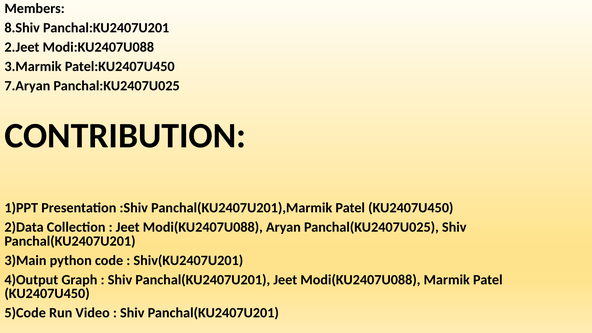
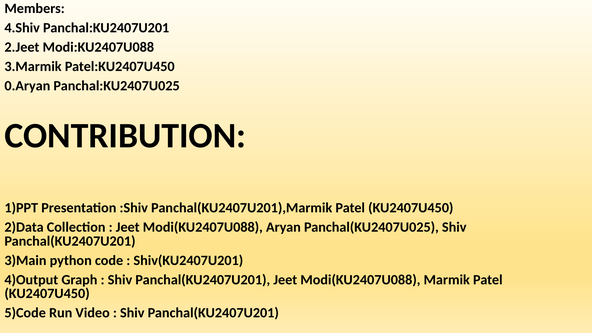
8.Shiv: 8.Shiv -> 4.Shiv
7.Aryan: 7.Aryan -> 0.Aryan
